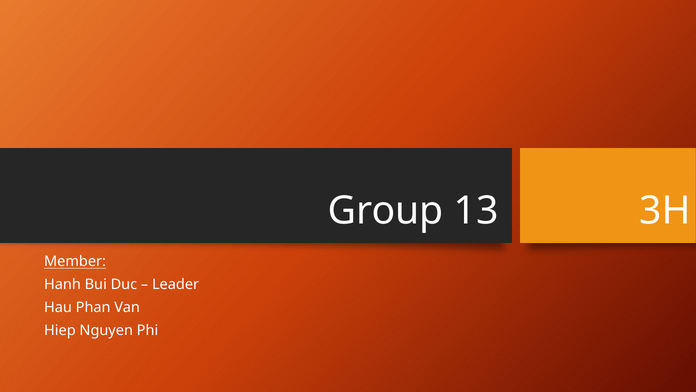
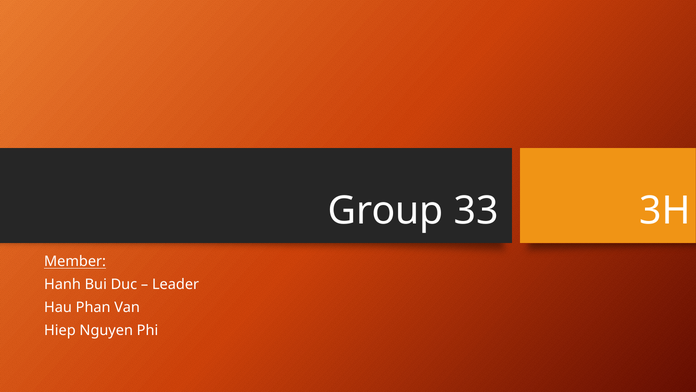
13: 13 -> 33
